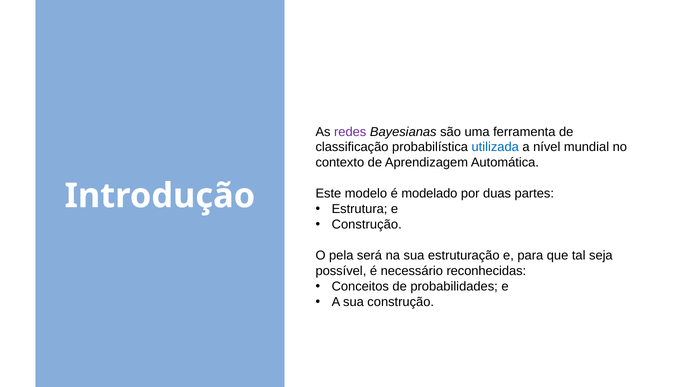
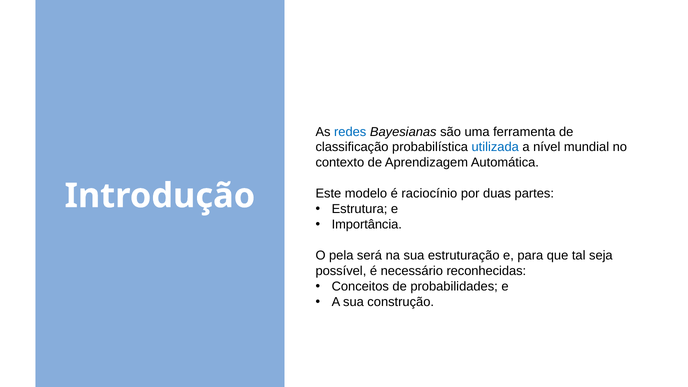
redes colour: purple -> blue
modelado: modelado -> raciocínio
Construção at (367, 225): Construção -> Importância
